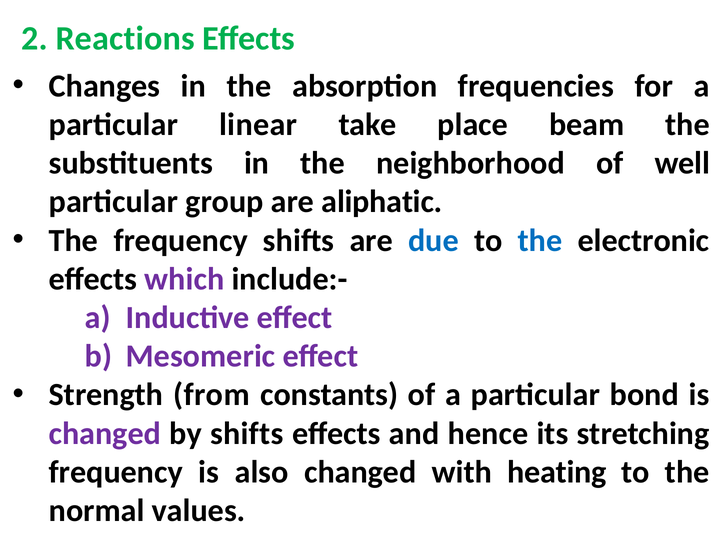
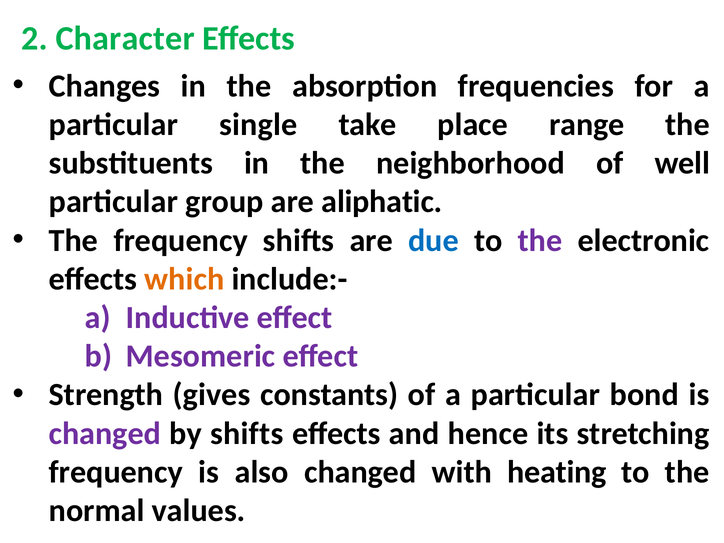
Reactions: Reactions -> Character
linear: linear -> single
beam: beam -> range
the at (540, 240) colour: blue -> purple
which colour: purple -> orange
from: from -> gives
